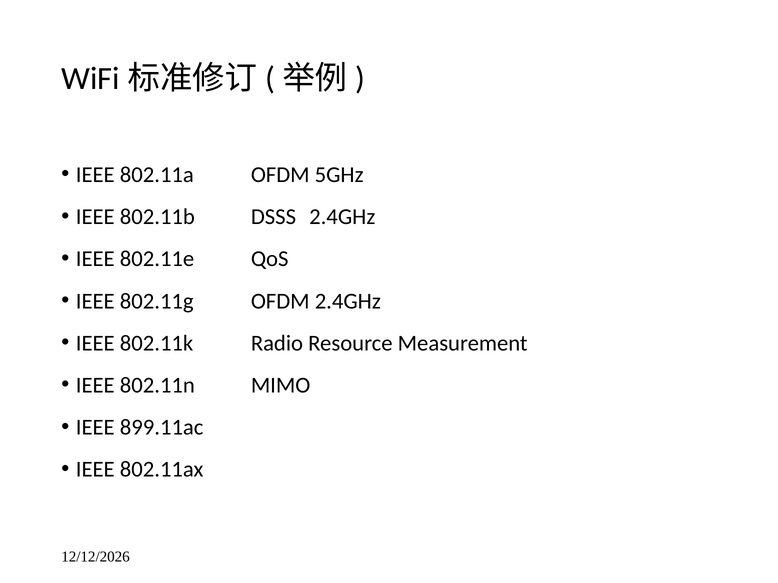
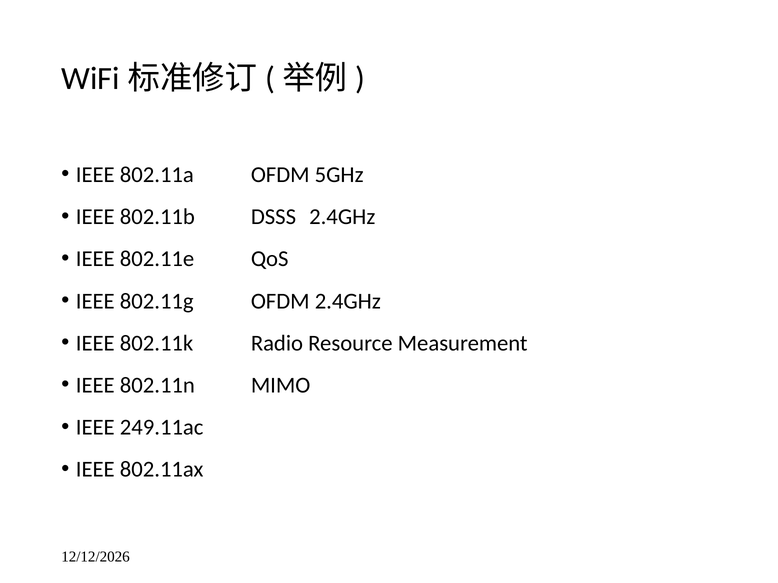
899.11ac: 899.11ac -> 249.11ac
